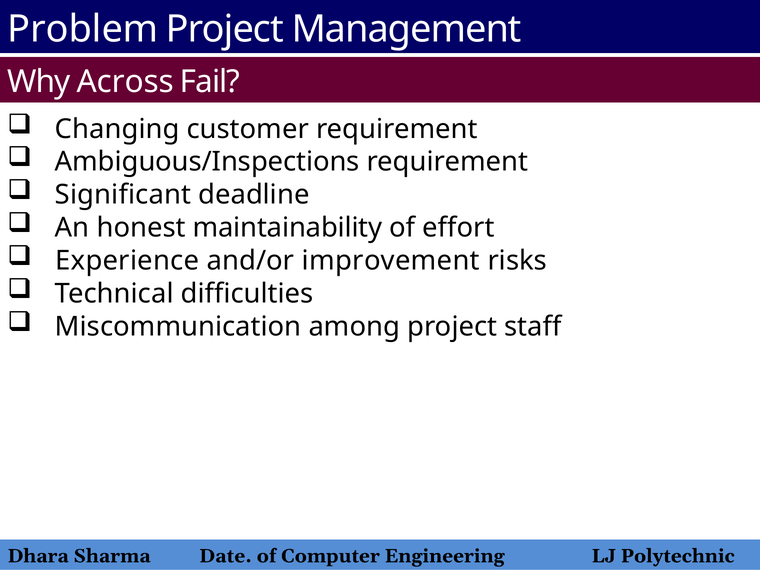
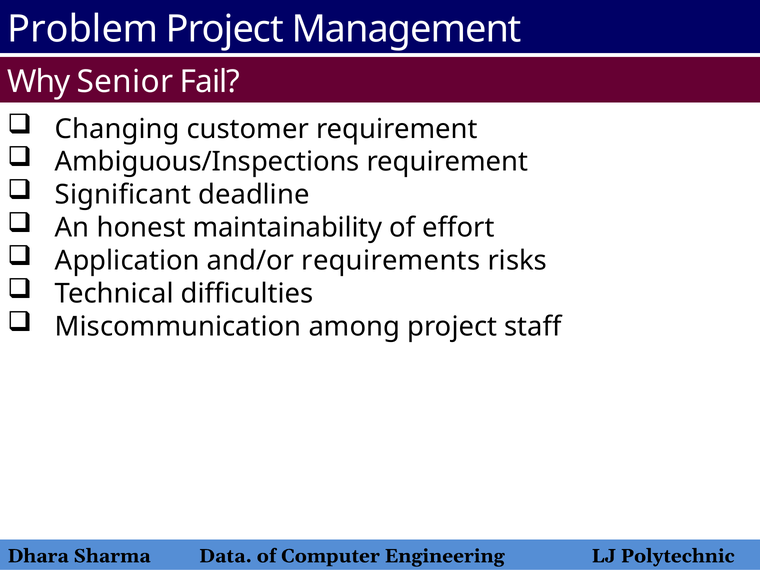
Across: Across -> Senior
Experience: Experience -> Application
improvement: improvement -> requirements
Date: Date -> Data
